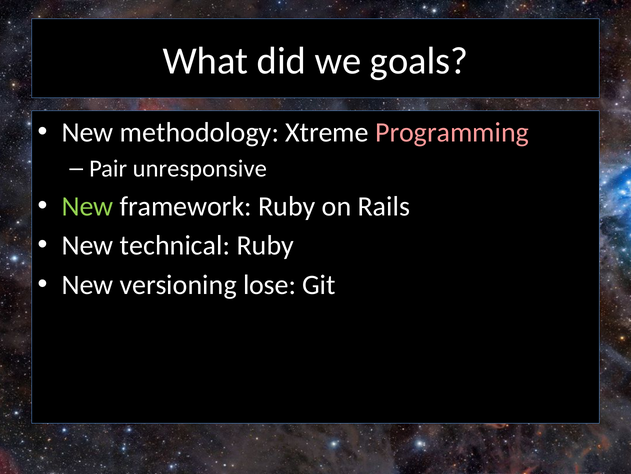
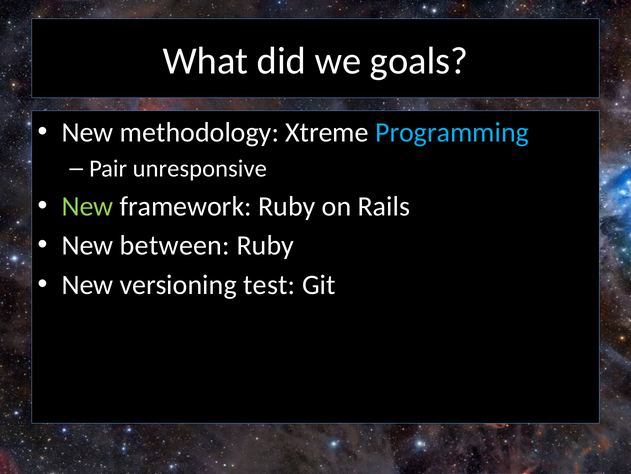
Programming colour: pink -> light blue
technical: technical -> between
lose: lose -> test
